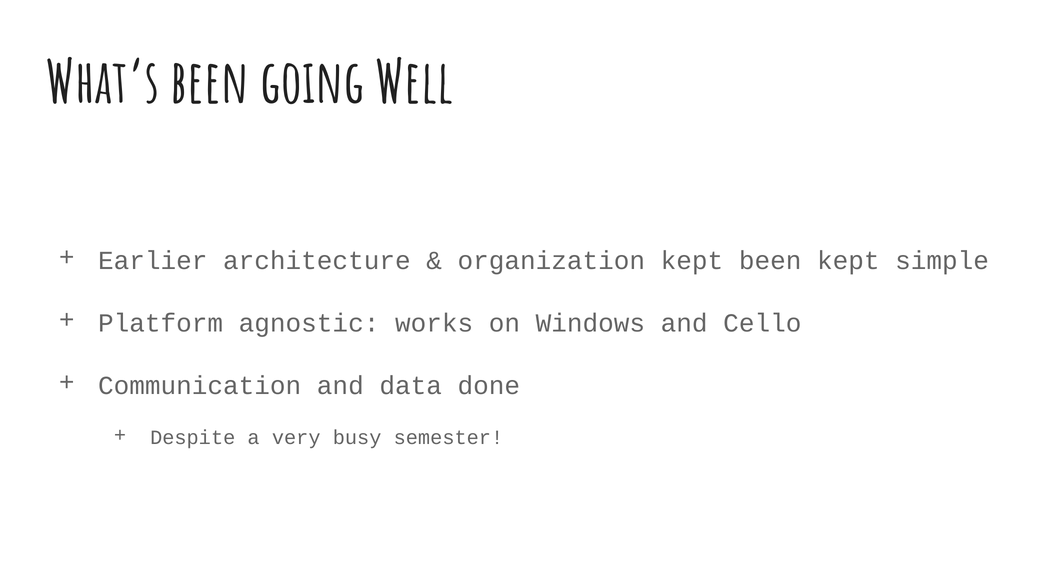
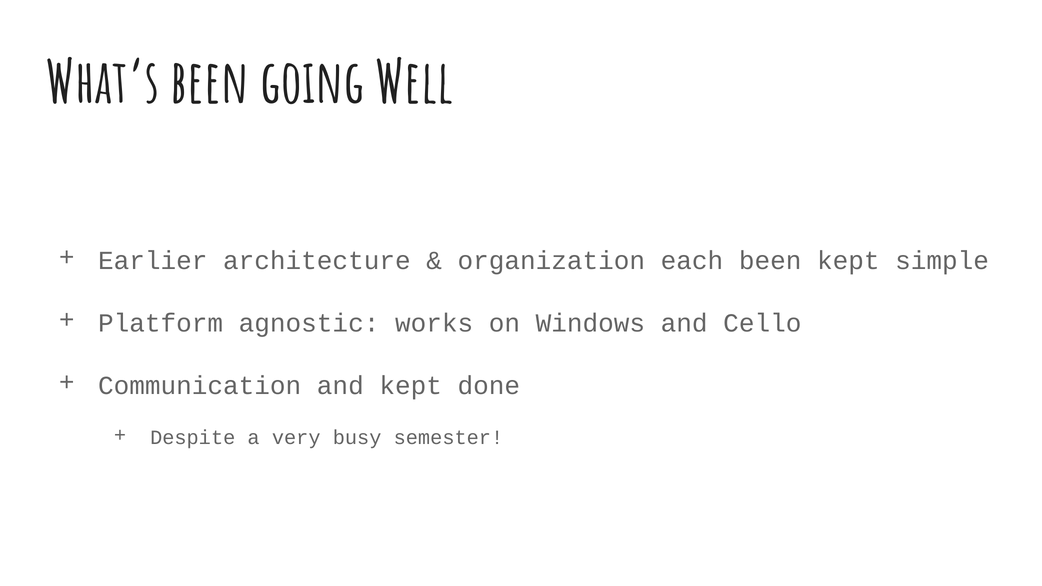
organization kept: kept -> each
and data: data -> kept
